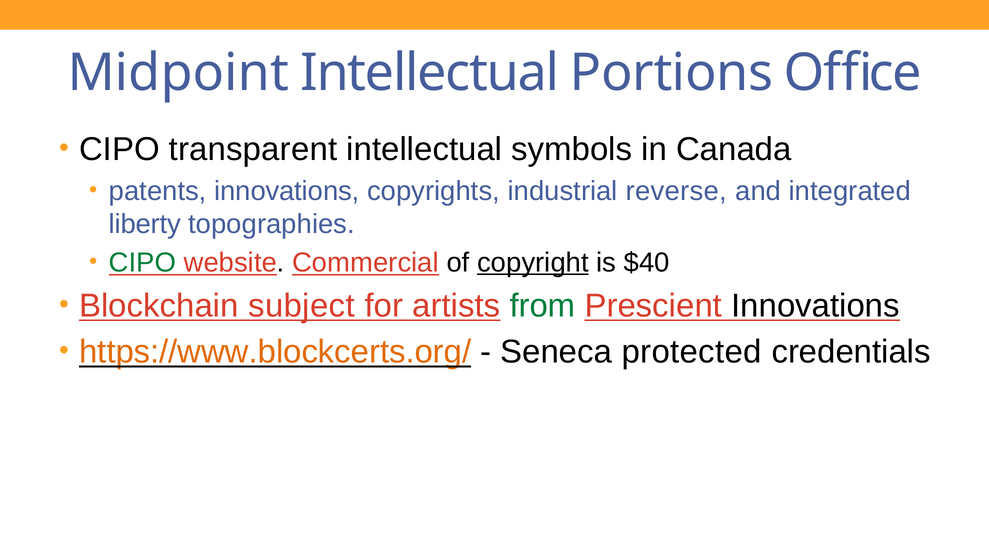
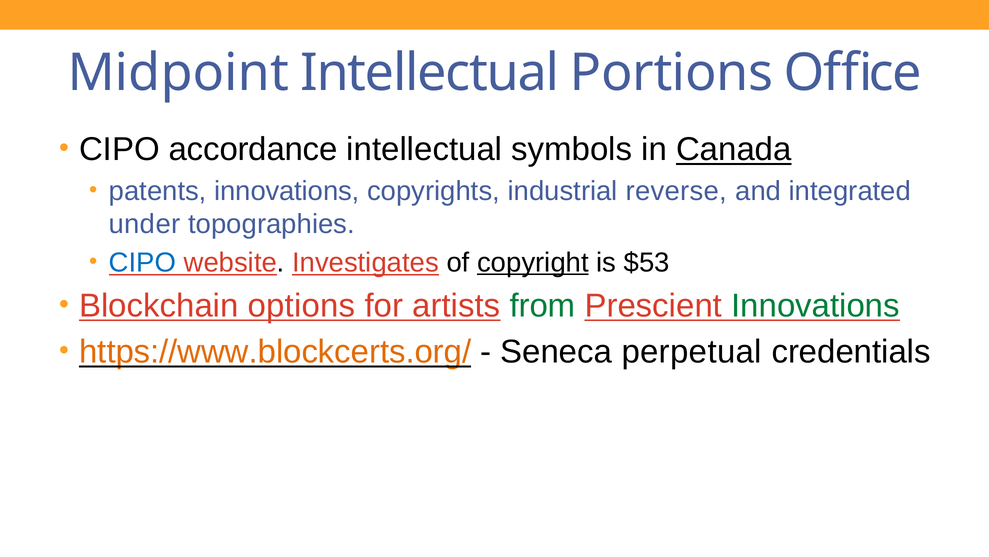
transparent: transparent -> accordance
Canada underline: none -> present
liberty: liberty -> under
CIPO at (142, 262) colour: green -> blue
Commercial: Commercial -> Investigates
$40: $40 -> $53
subject: subject -> options
Innovations at (816, 305) colour: black -> green
protected: protected -> perpetual
